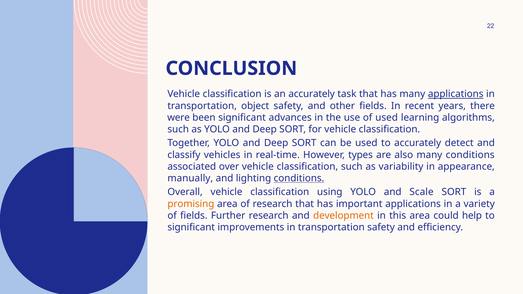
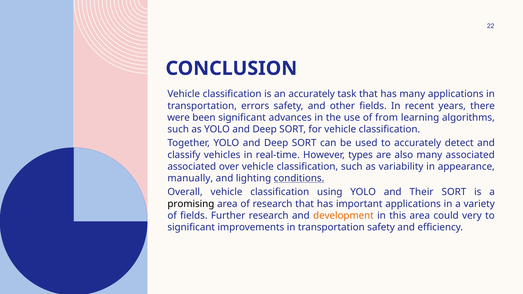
applications at (456, 94) underline: present -> none
object: object -> errors
of used: used -> from
many conditions: conditions -> associated
Scale: Scale -> Their
promising colour: orange -> black
help: help -> very
